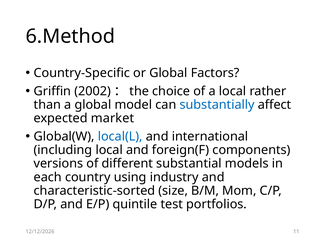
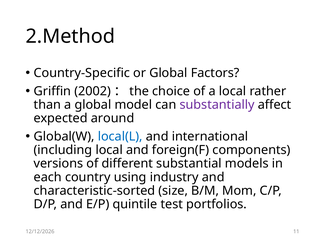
6.Method: 6.Method -> 2.Method
substantially colour: blue -> purple
market: market -> around
